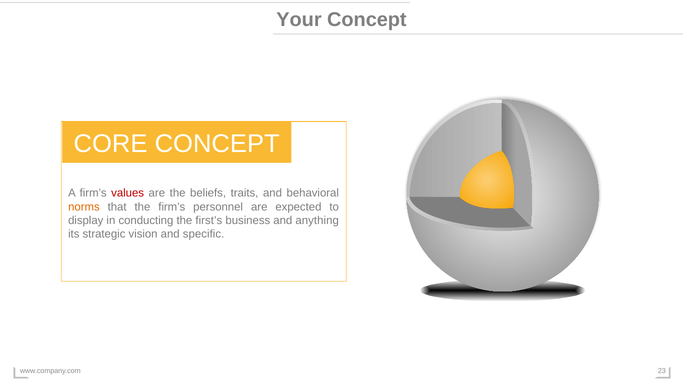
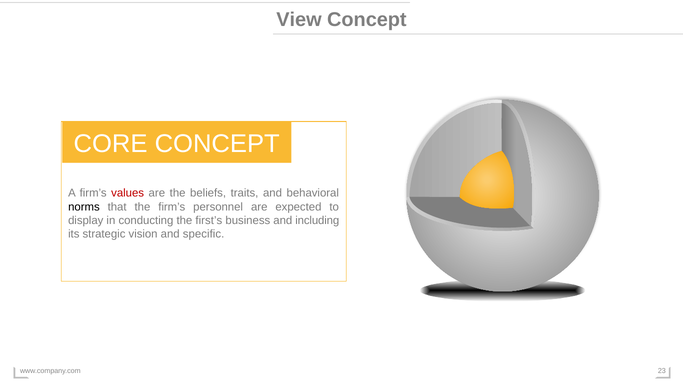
Your: Your -> View
norms colour: orange -> black
anything: anything -> including
